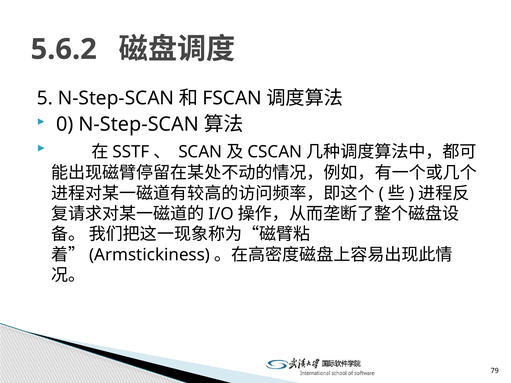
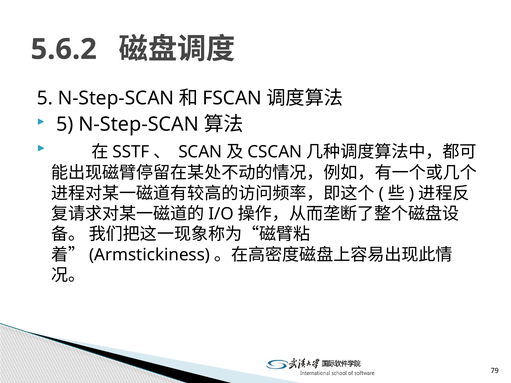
0 at (65, 124): 0 -> 5
